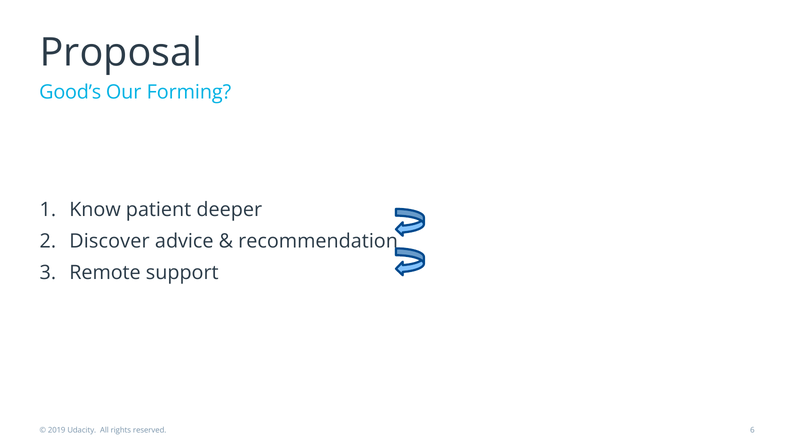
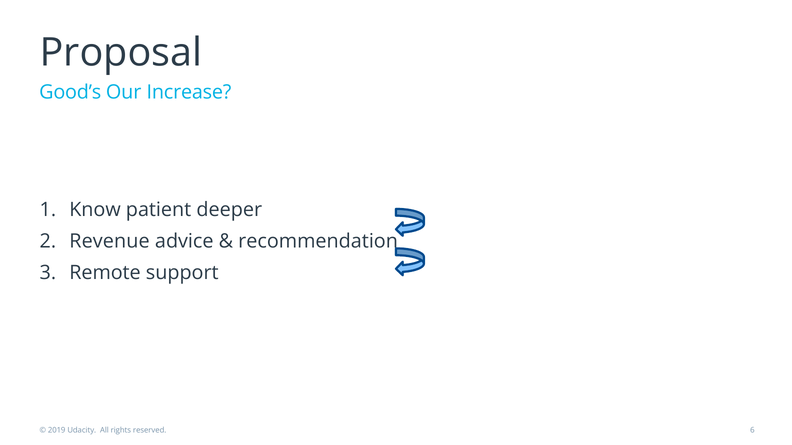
Forming: Forming -> Increase
Discover: Discover -> Revenue
